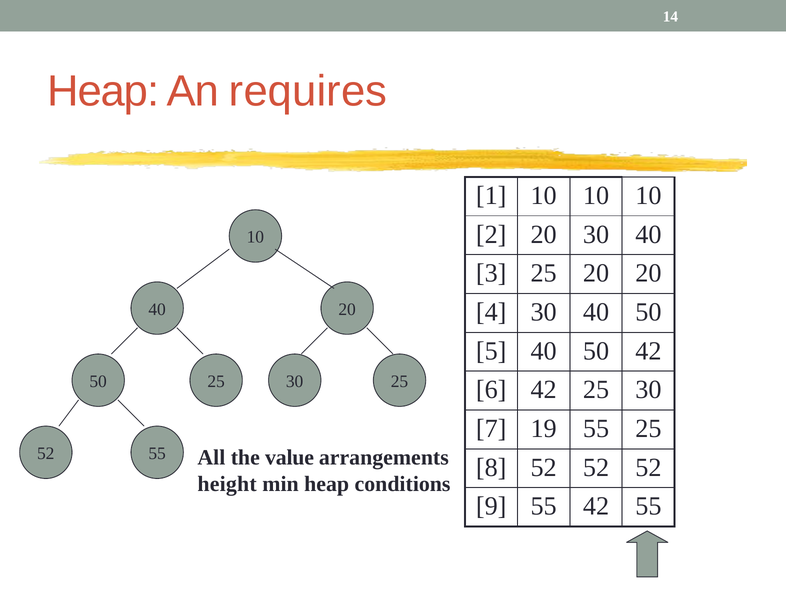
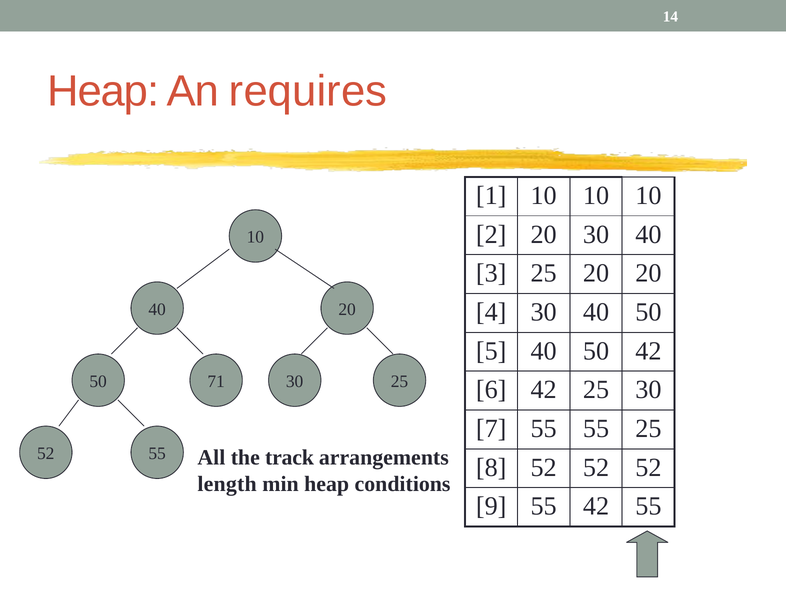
50 25: 25 -> 71
7 19: 19 -> 55
value: value -> track
height: height -> length
